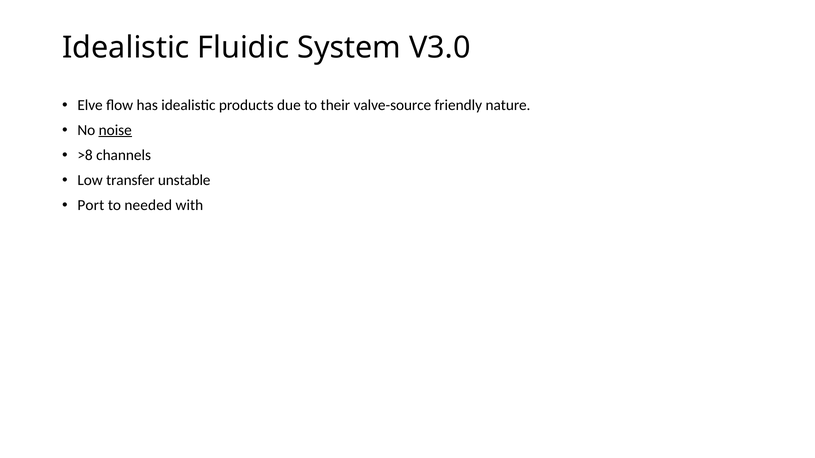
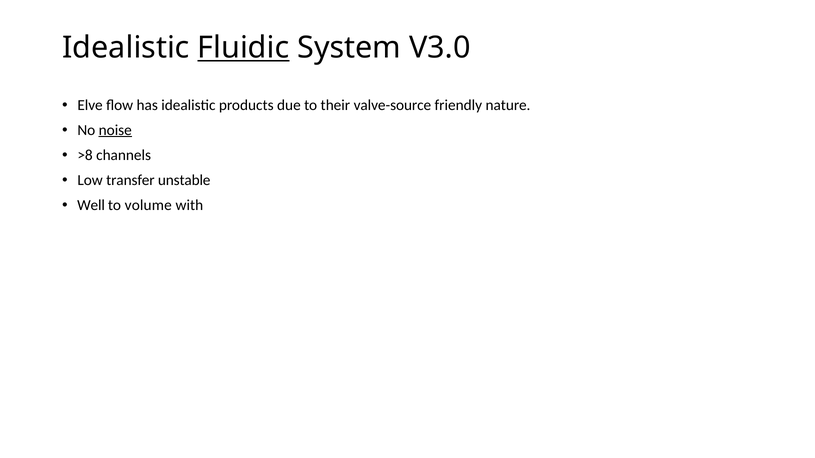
Fluidic underline: none -> present
Port: Port -> Well
needed: needed -> volume
